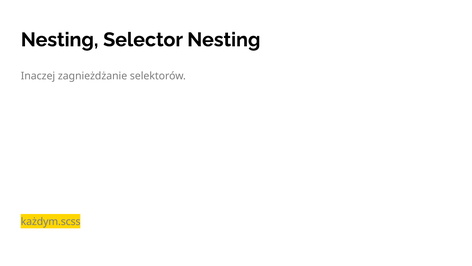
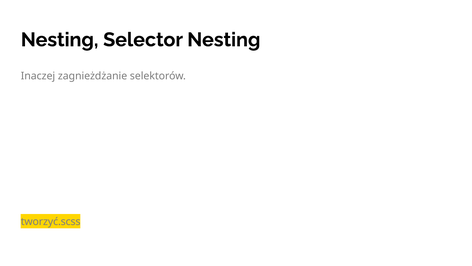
każdym.scss: każdym.scss -> tworzyć.scss
